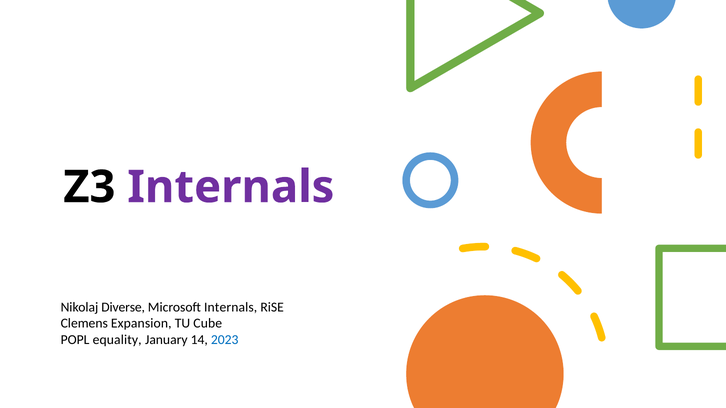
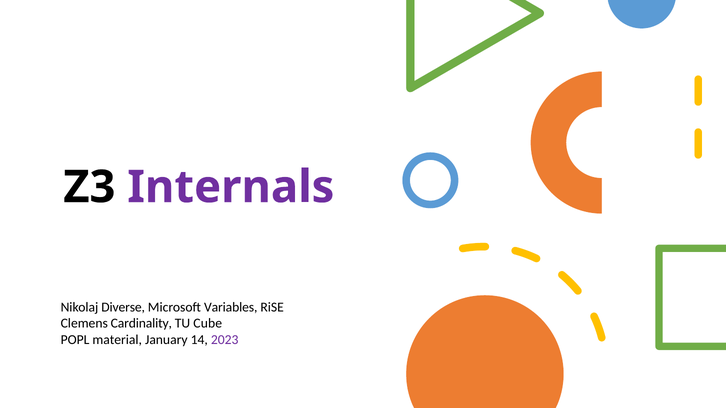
Microsoft Internals: Internals -> Variables
Expansion: Expansion -> Cardinality
equality: equality -> material
2023 colour: blue -> purple
